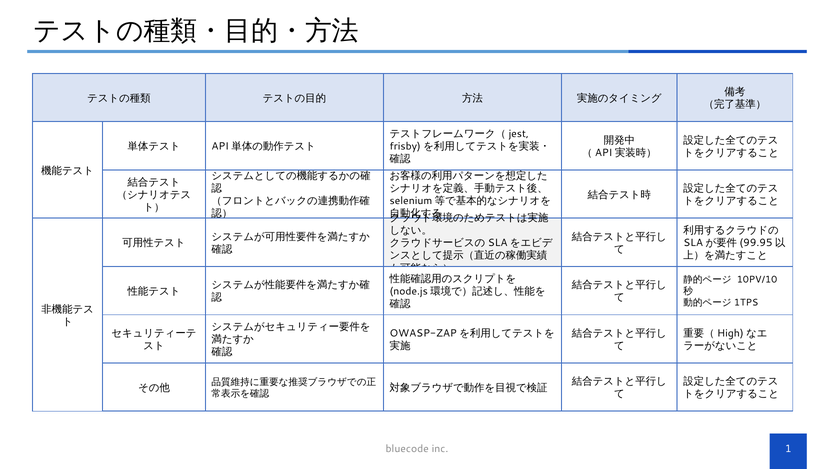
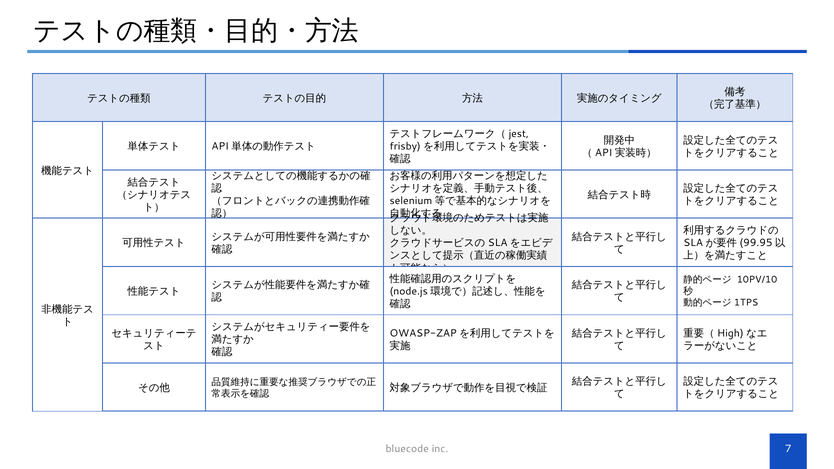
1: 1 -> 7
